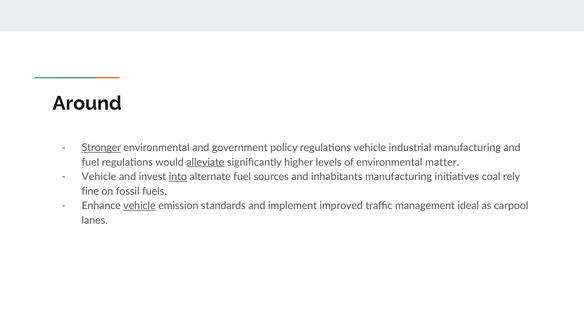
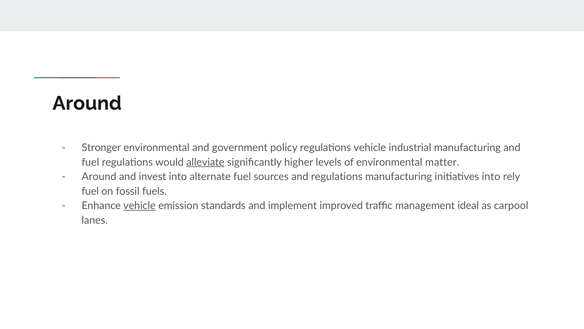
Stronger underline: present -> none
Vehicle at (99, 176): Vehicle -> Around
into at (178, 176) underline: present -> none
and inhabitants: inhabitants -> regulations
initiatives coal: coal -> into
fine at (90, 191): fine -> fuel
